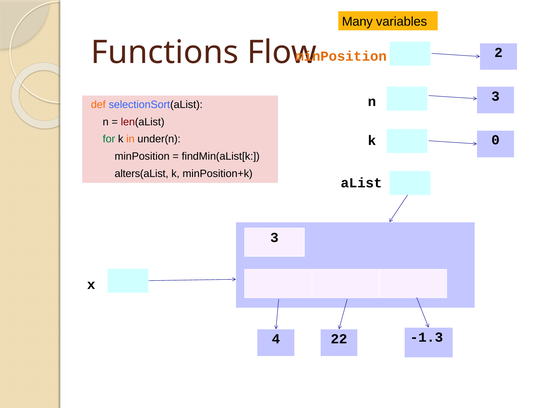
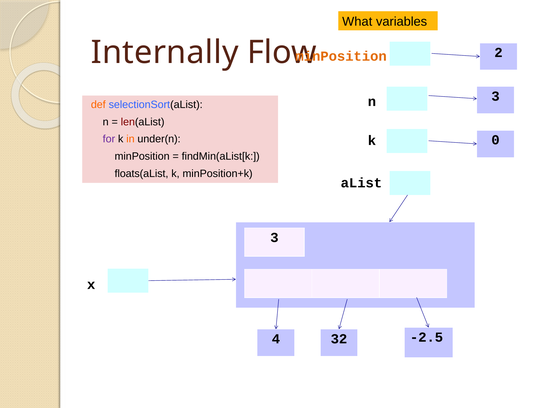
Many: Many -> What
Functions: Functions -> Internally
for colour: green -> purple
alters(aList: alters(aList -> floats(aList
-1.3: -1.3 -> -2.5
22: 22 -> 32
